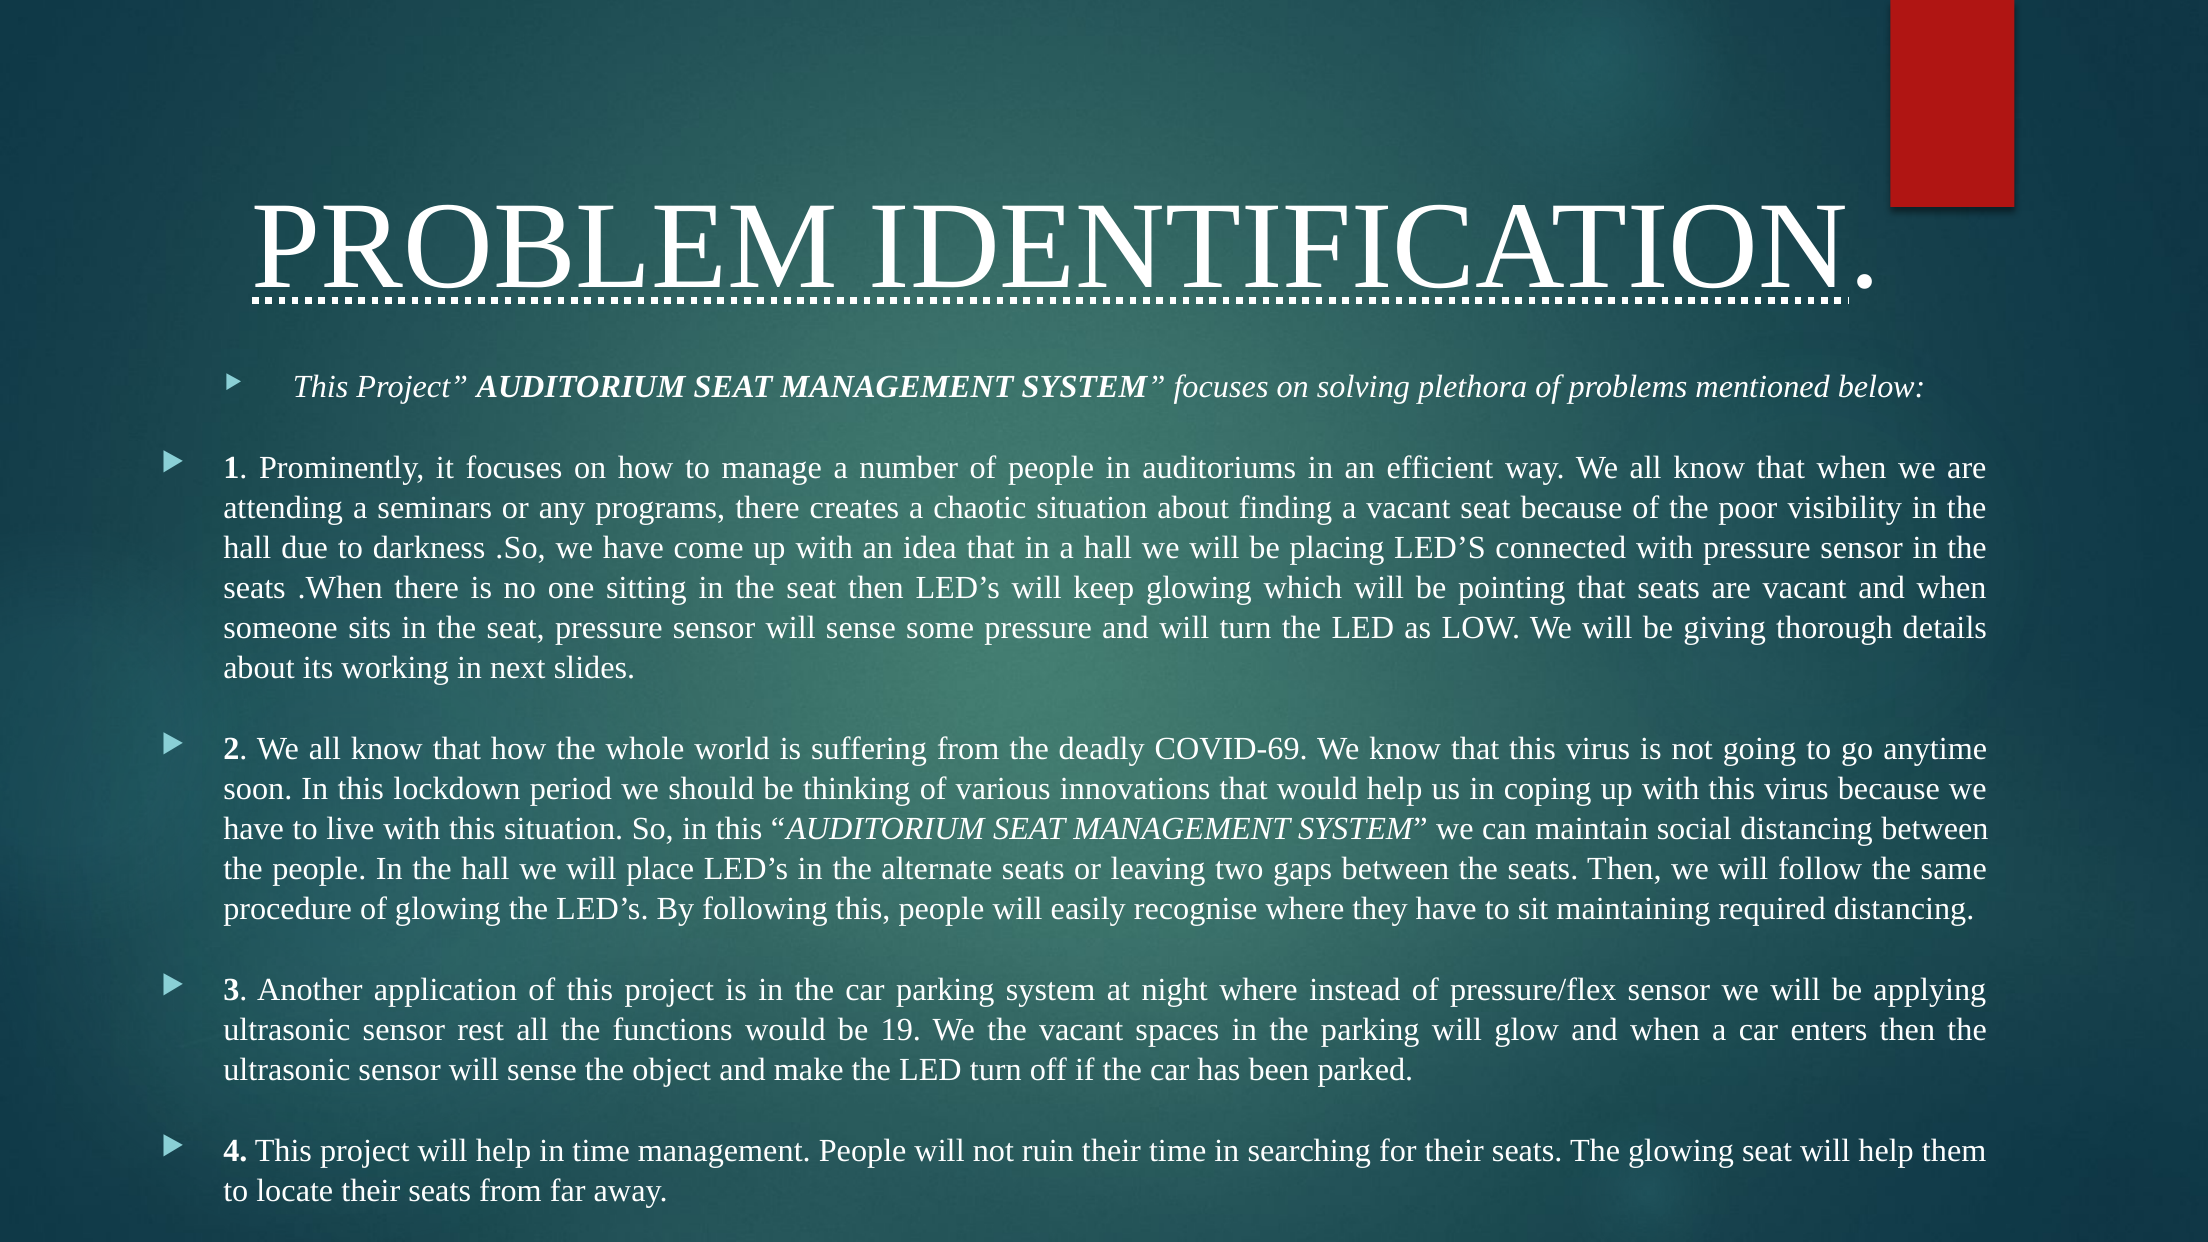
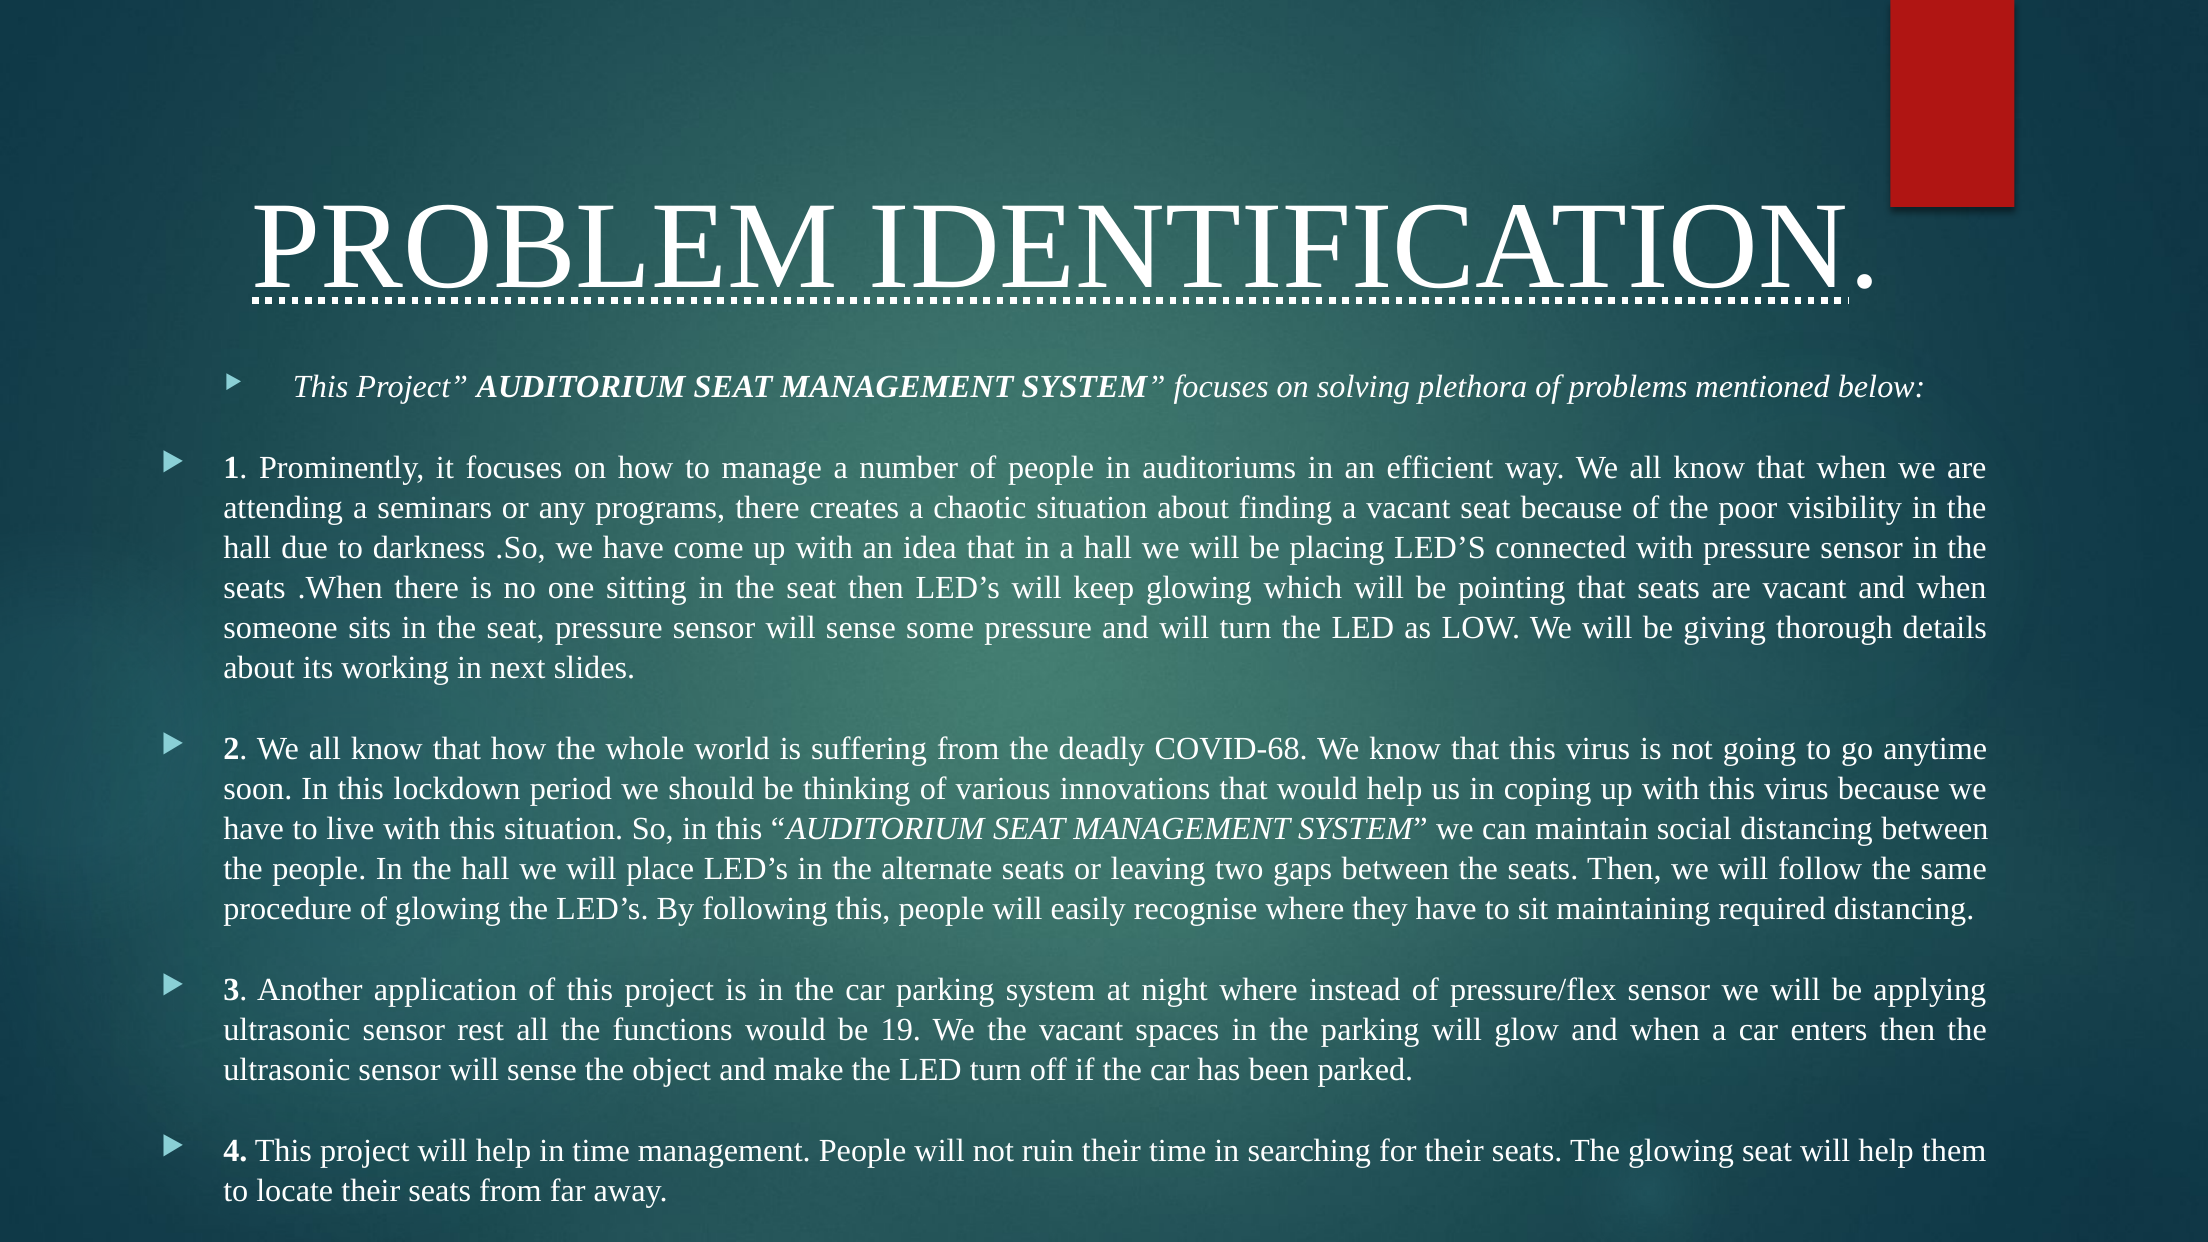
COVID-69: COVID-69 -> COVID-68
